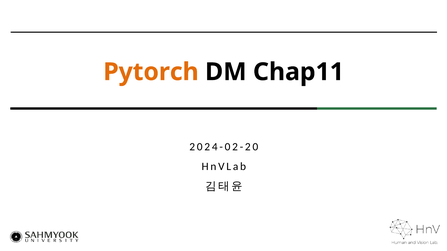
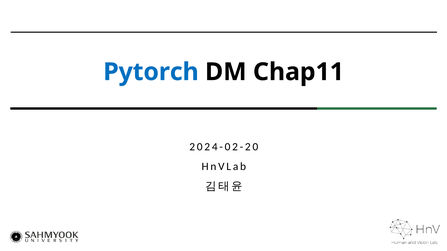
Pytorch colour: orange -> blue
